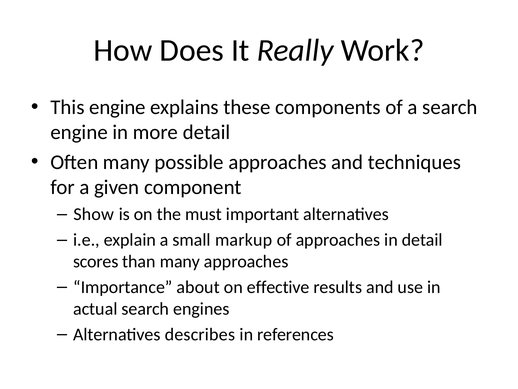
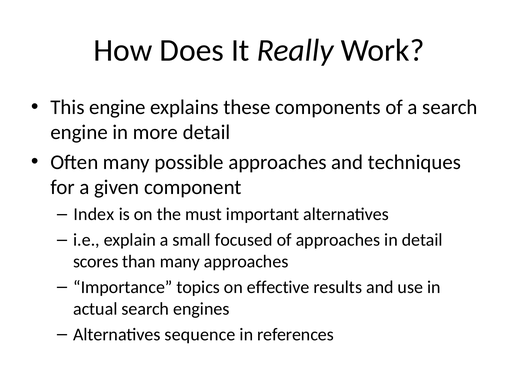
Show: Show -> Index
markup: markup -> focused
about: about -> topics
describes: describes -> sequence
